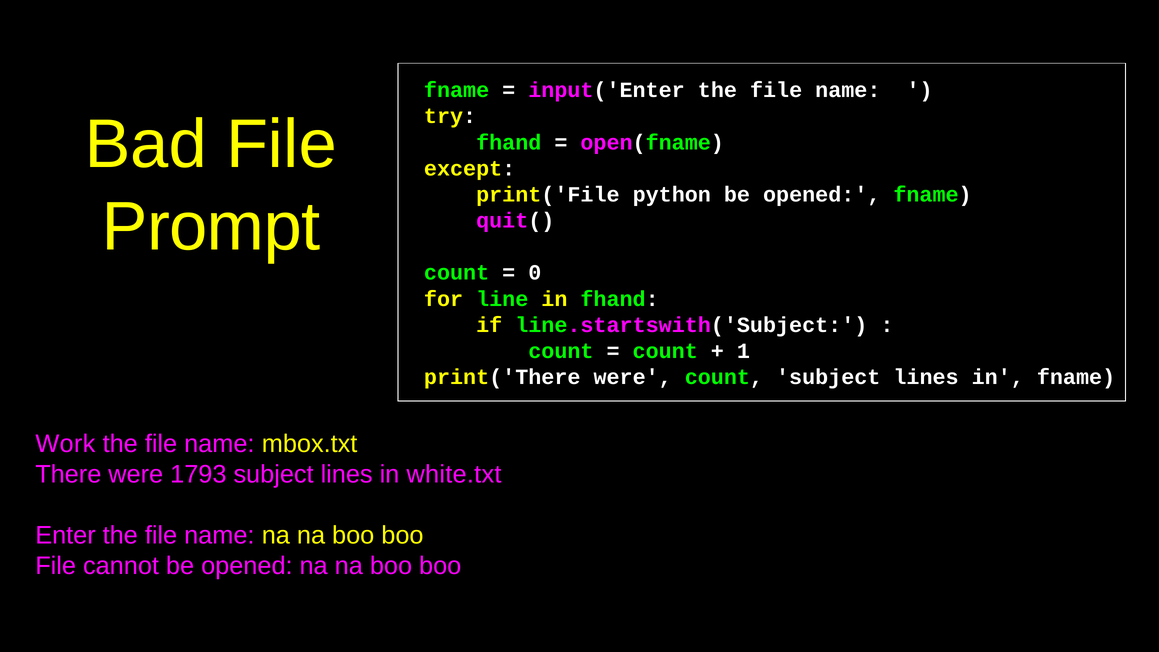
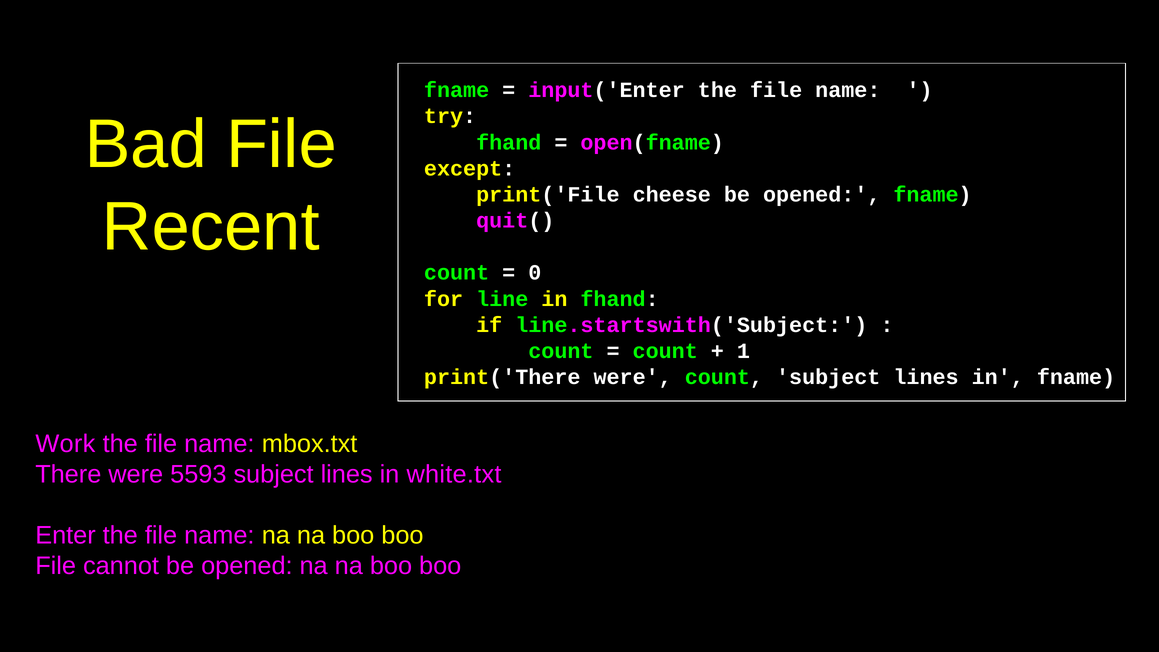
python: python -> cheese
Prompt: Prompt -> Recent
1793: 1793 -> 5593
